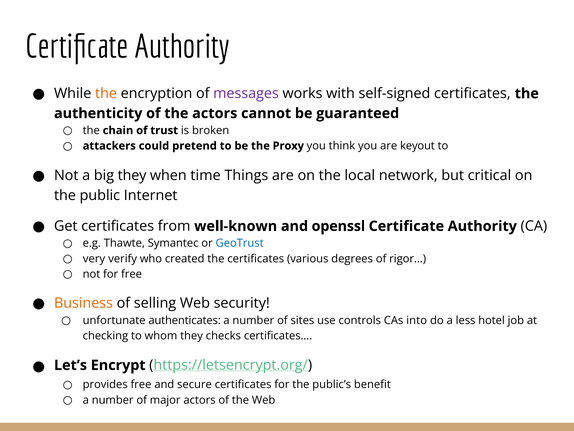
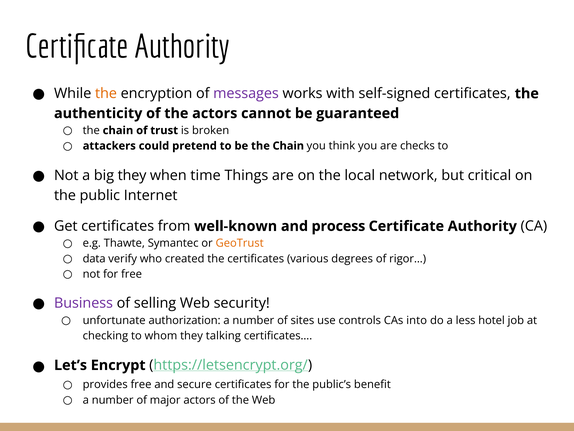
be the Proxy: Proxy -> Chain
keyout: keyout -> checks
openssl: openssl -> process
GeoTrust colour: blue -> orange
very: very -> data
Business colour: orange -> purple
authenticates: authenticates -> authorization
checks: checks -> talking
